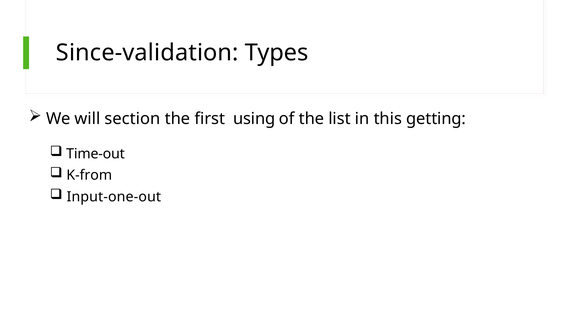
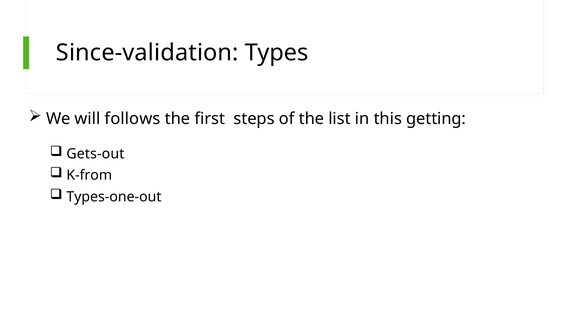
section: section -> follows
using: using -> steps
Time-out: Time-out -> Gets-out
Input-one-out: Input-one-out -> Types-one-out
